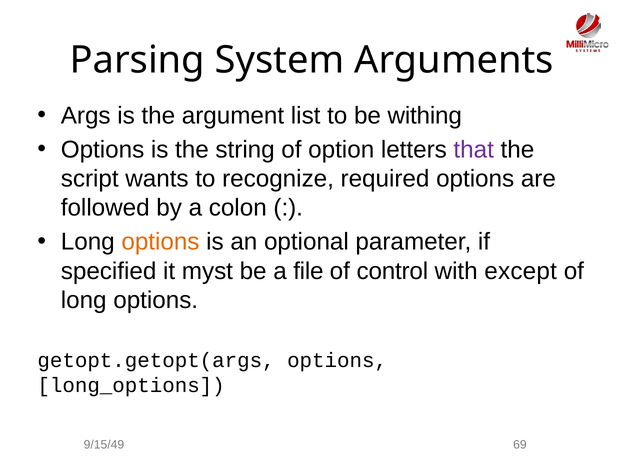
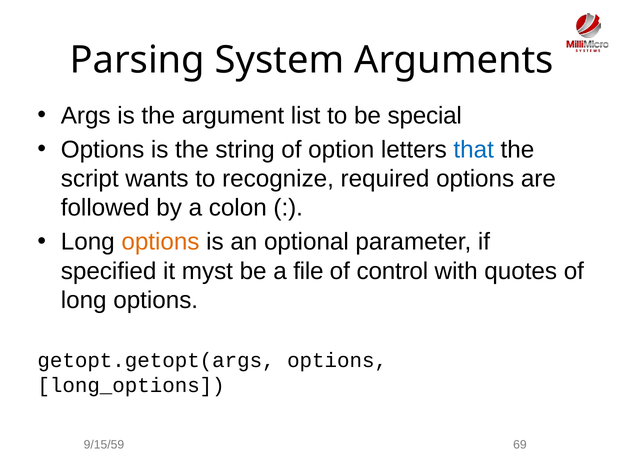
withing: withing -> special
that colour: purple -> blue
except: except -> quotes
9/15/49: 9/15/49 -> 9/15/59
